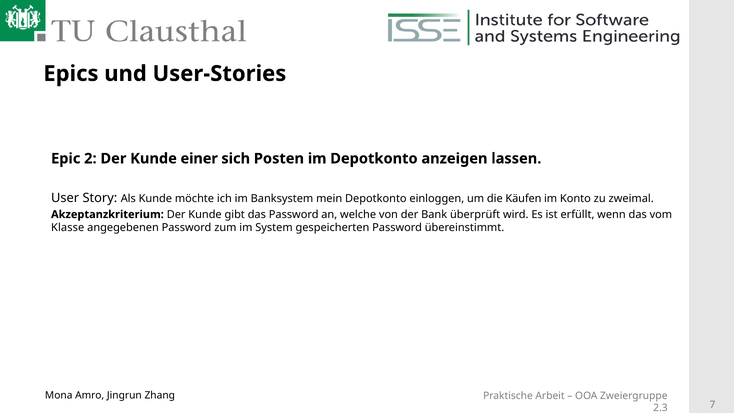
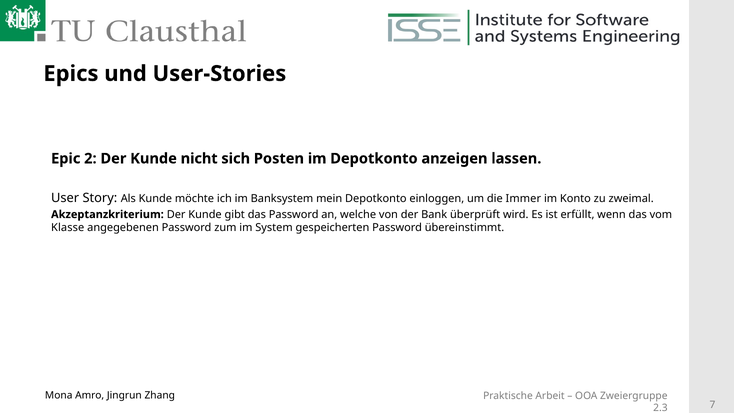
einer: einer -> nicht
Käufen: Käufen -> Immer
